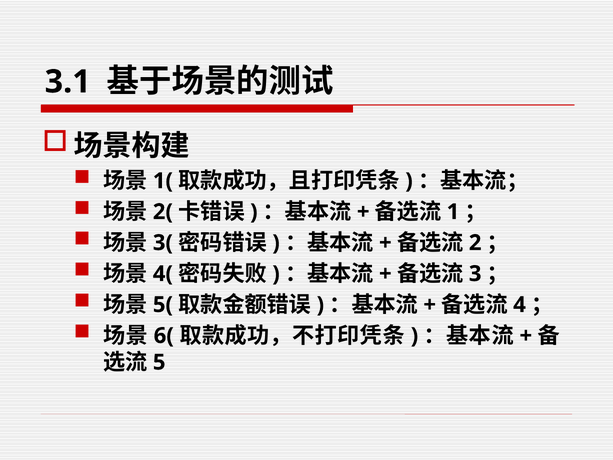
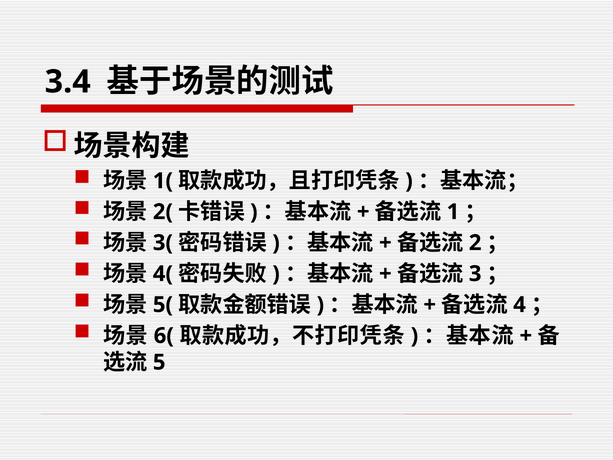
3.1: 3.1 -> 3.4
